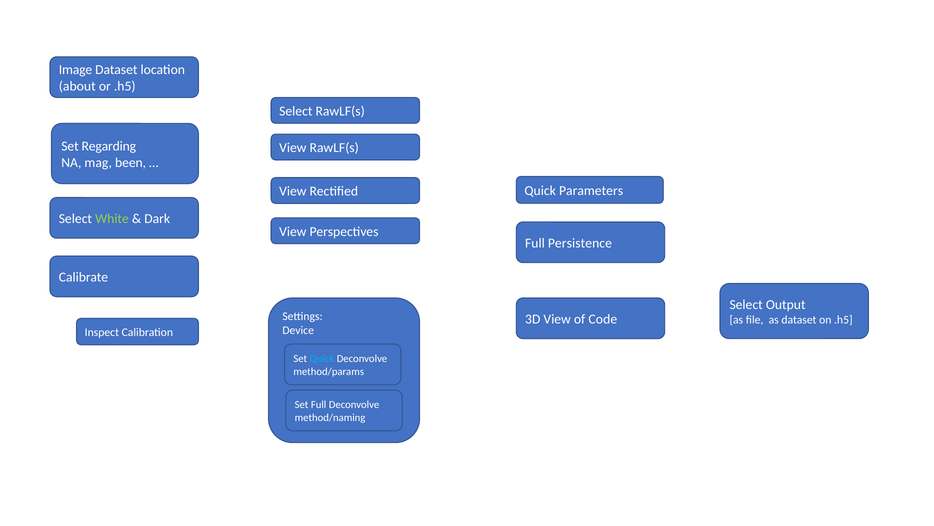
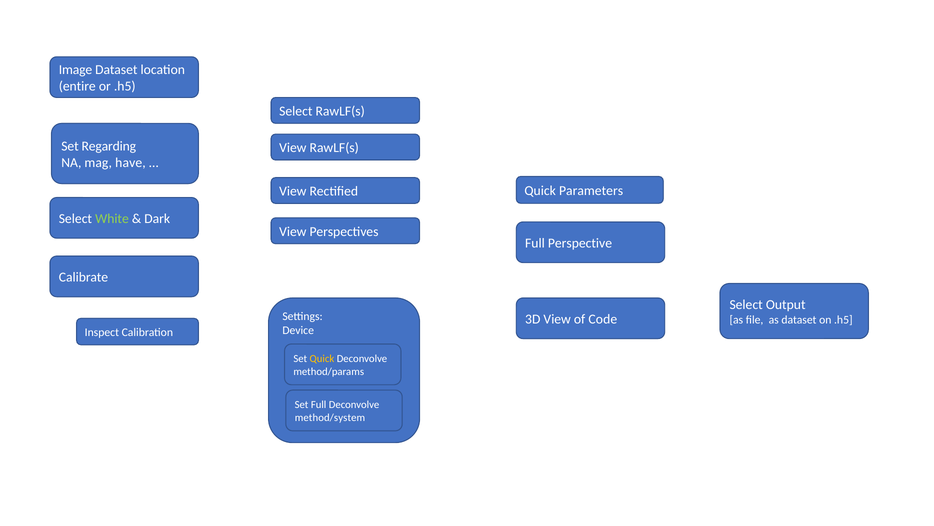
about: about -> entire
been: been -> have
Persistence: Persistence -> Perspective
Quick at (322, 358) colour: light blue -> yellow
method/naming: method/naming -> method/system
